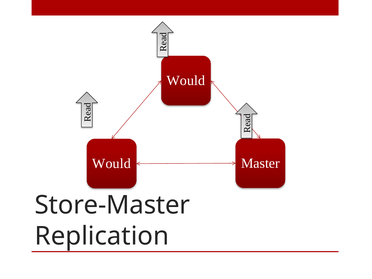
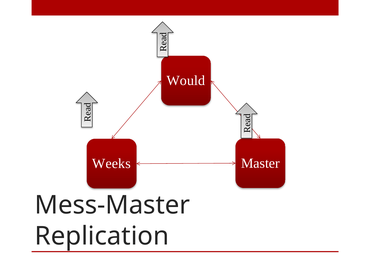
Would at (111, 164): Would -> Weeks
Store-Master: Store-Master -> Mess-Master
